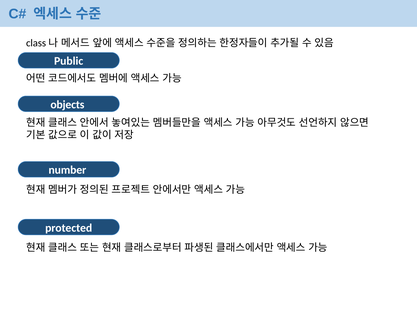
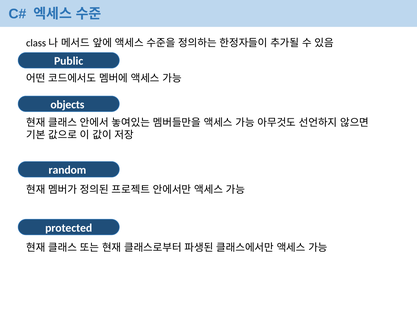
number: number -> random
